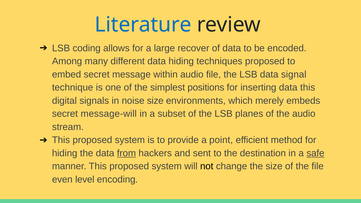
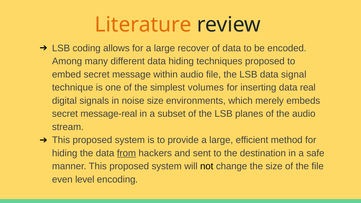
Literature colour: blue -> orange
positions: positions -> volumes
data this: this -> real
message-will: message-will -> message-real
provide a point: point -> large
safe underline: present -> none
